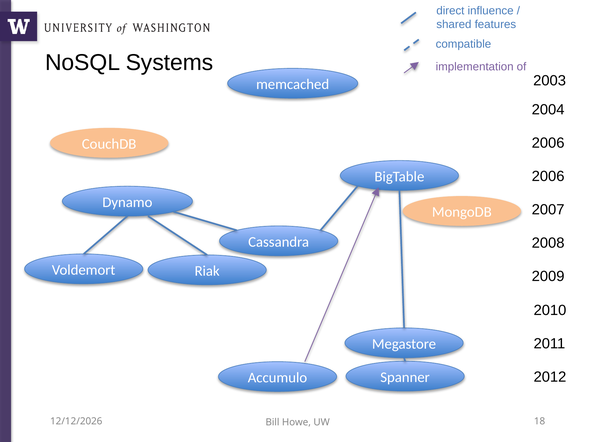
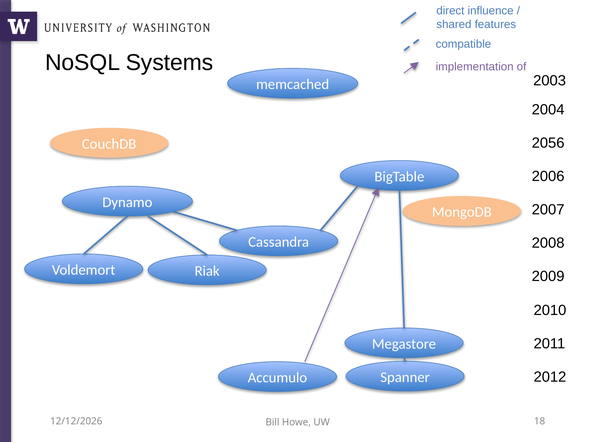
2006 at (548, 143): 2006 -> 2056
